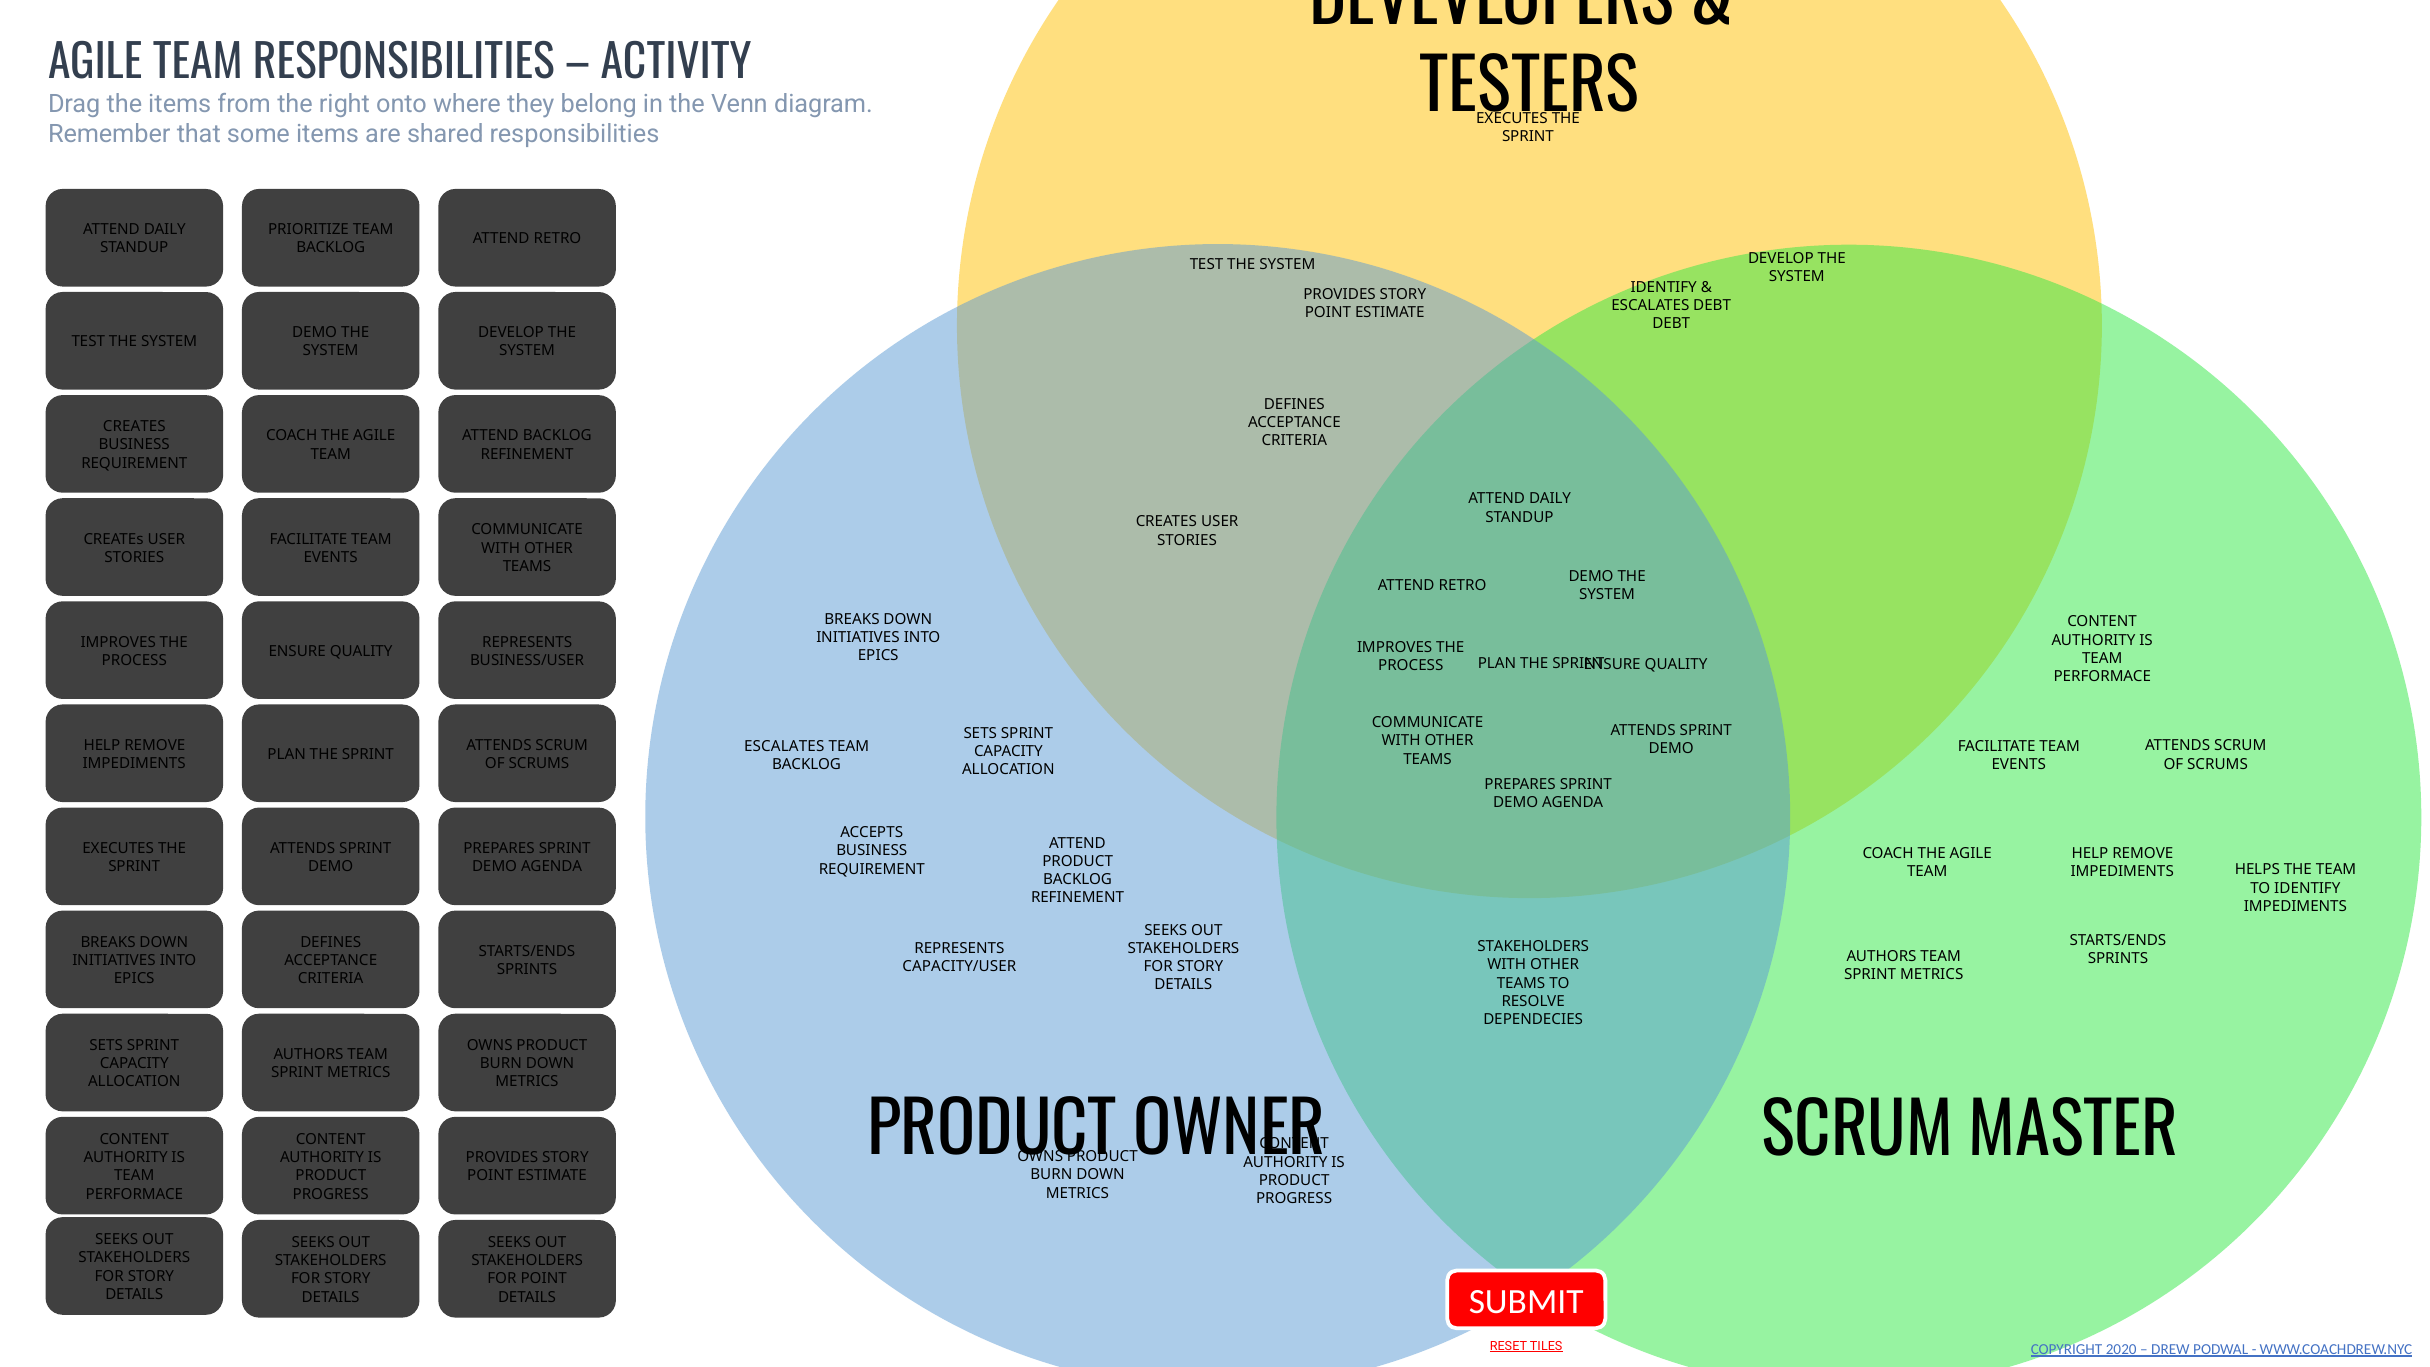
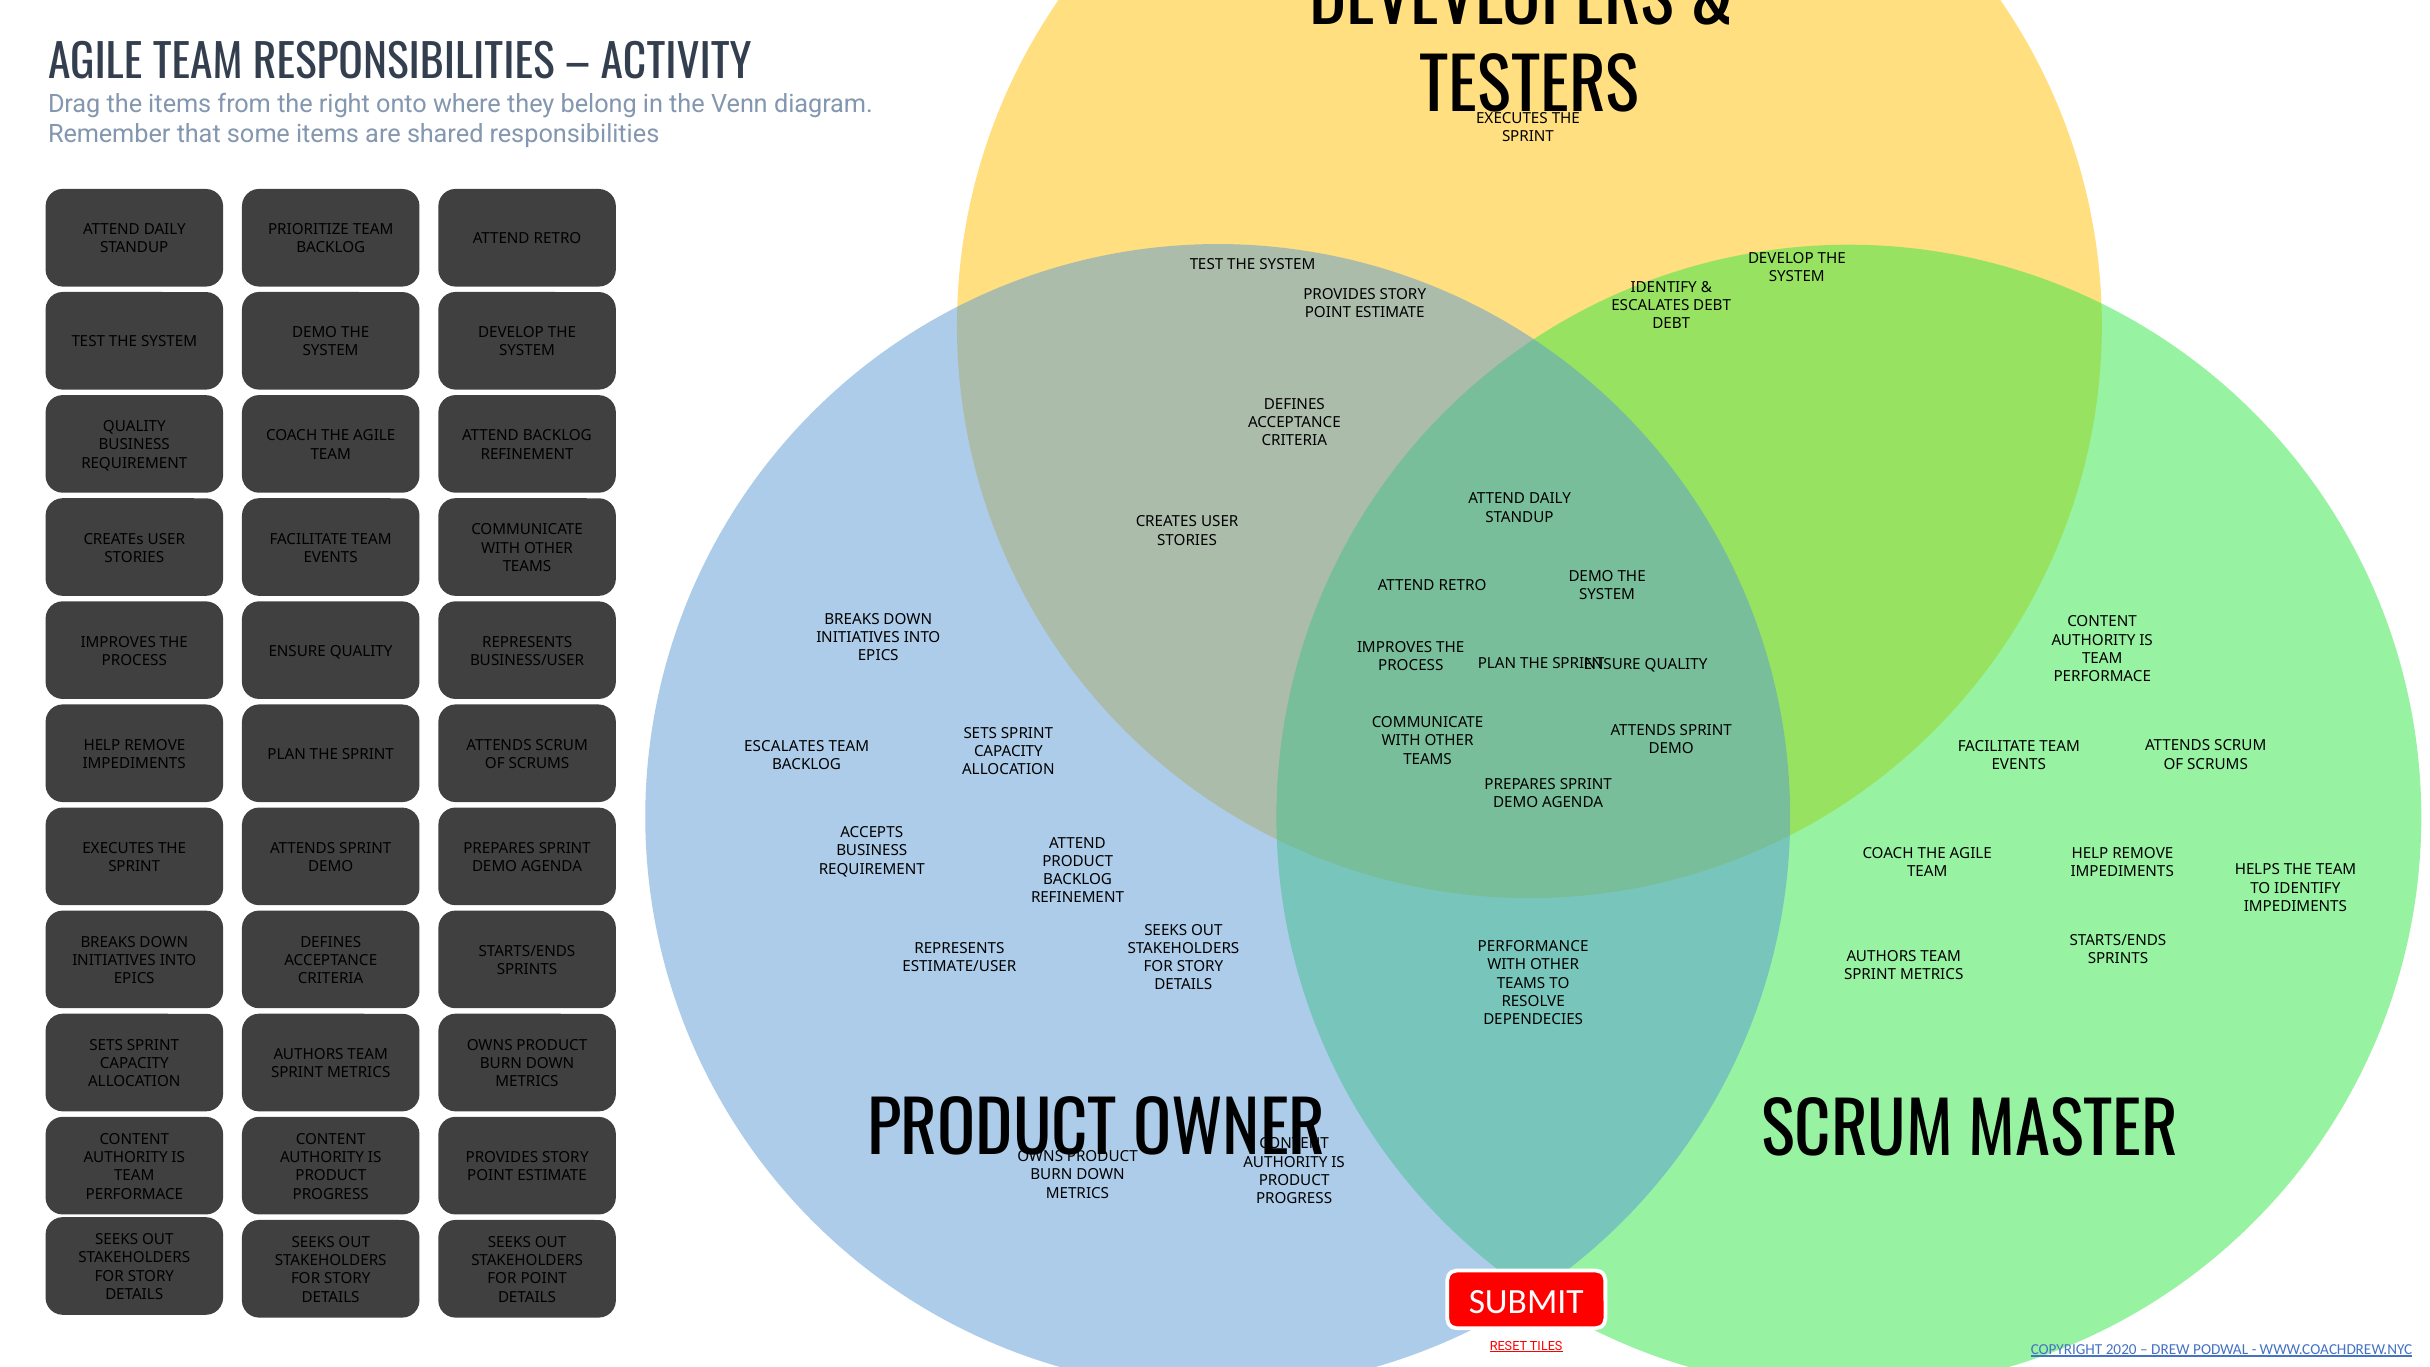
CREATES at (134, 427): CREATES -> QUALITY
STAKEHOLDERS at (1533, 947): STAKEHOLDERS -> PERFORMANCE
CAPACITY/USER: CAPACITY/USER -> ESTIMATE/USER
